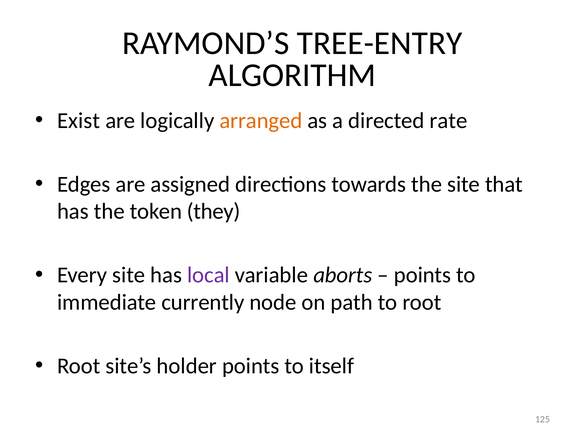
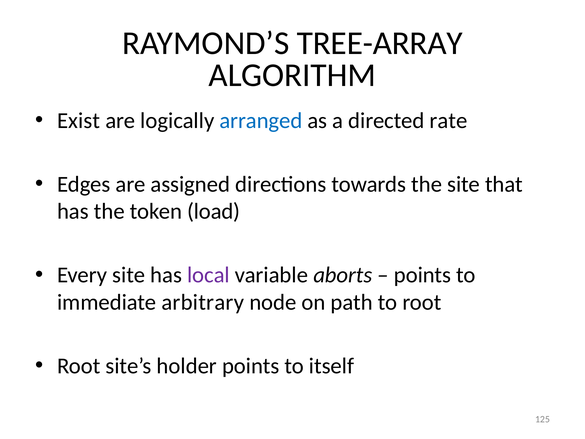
TREE-ENTRY: TREE-ENTRY -> TREE-ARRAY
arranged colour: orange -> blue
they: they -> load
currently: currently -> arbitrary
